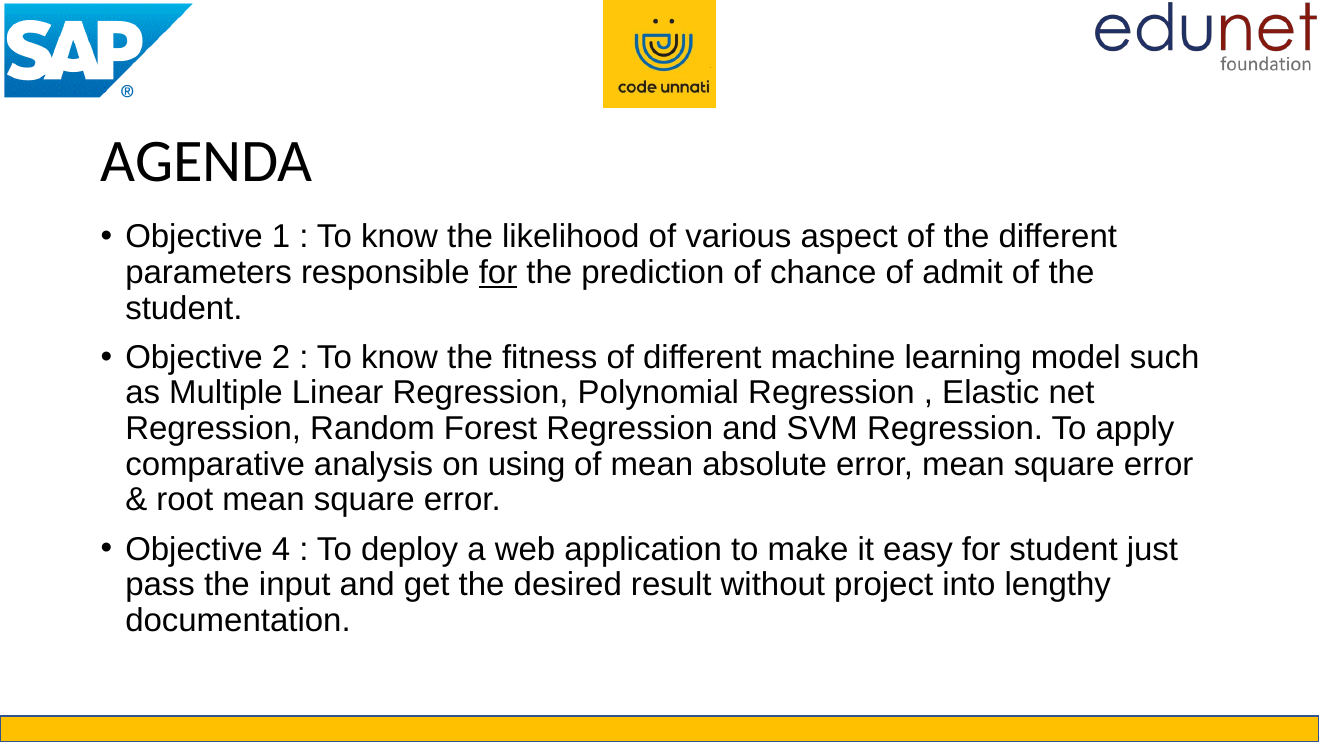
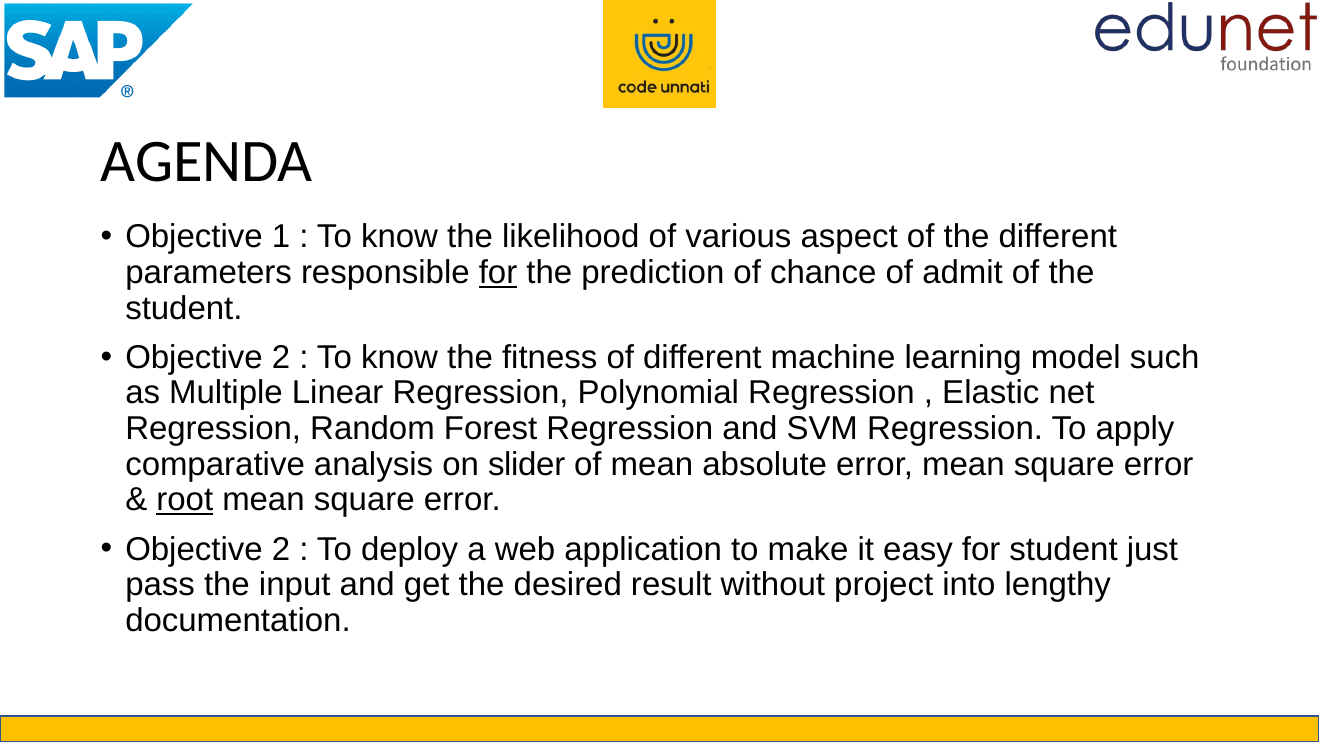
using: using -> slider
root underline: none -> present
4 at (281, 549): 4 -> 2
